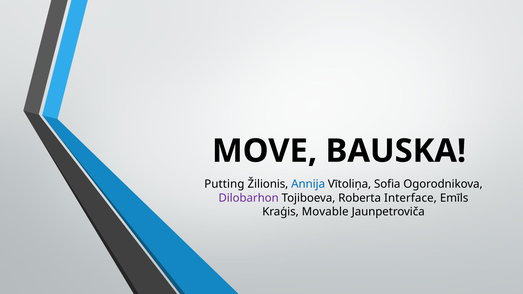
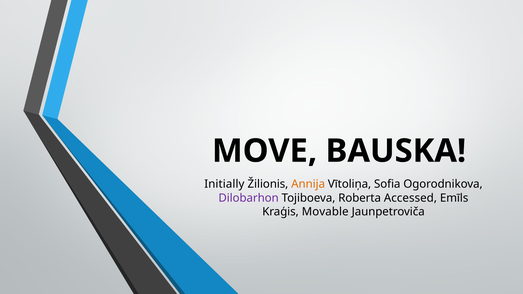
Putting: Putting -> Initially
Annija colour: blue -> orange
Interface: Interface -> Accessed
